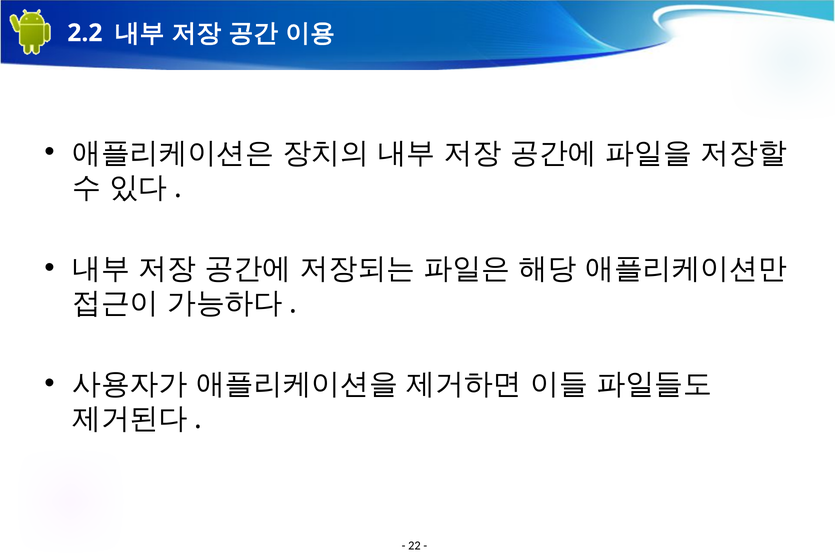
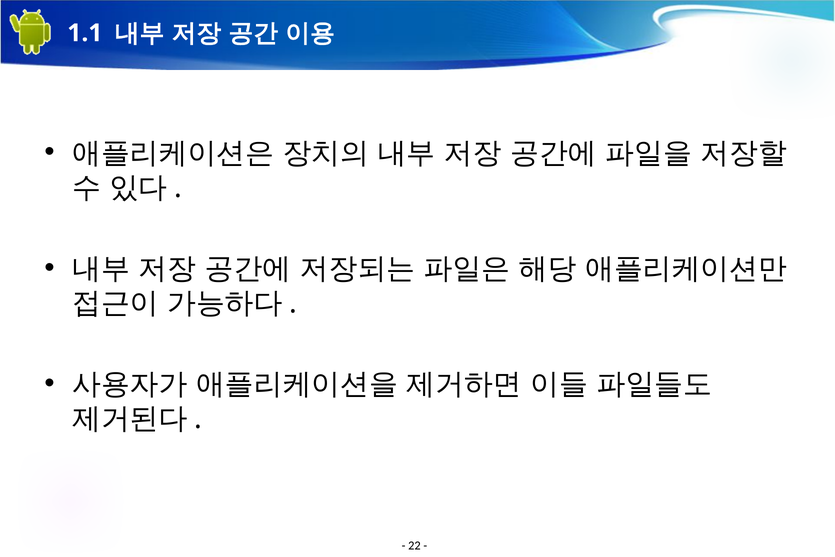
2.2: 2.2 -> 1.1
